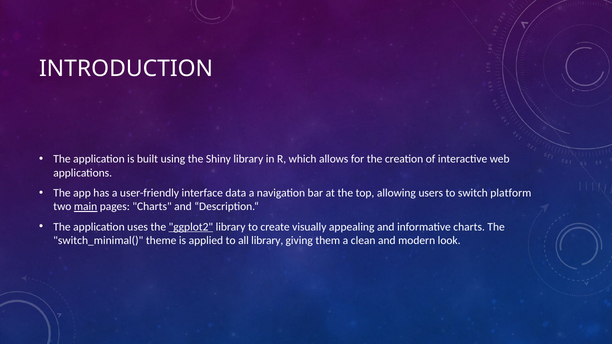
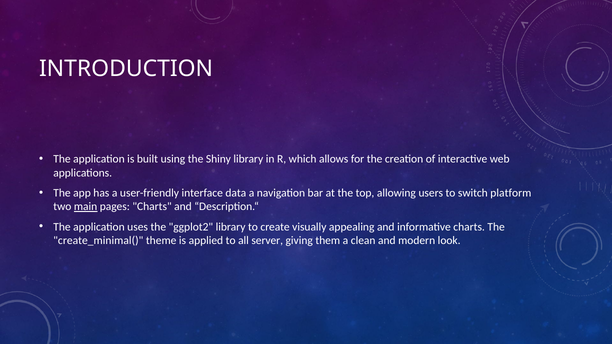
ggplot2 underline: present -> none
switch_minimal(: switch_minimal( -> create_minimal(
all library: library -> server
